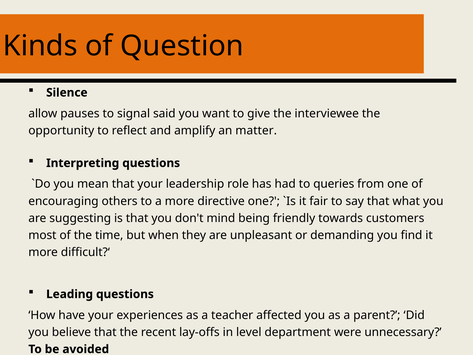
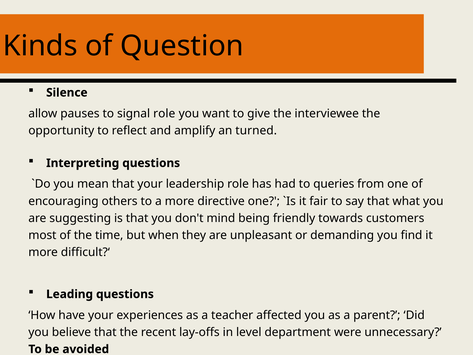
signal said: said -> role
matter: matter -> turned
